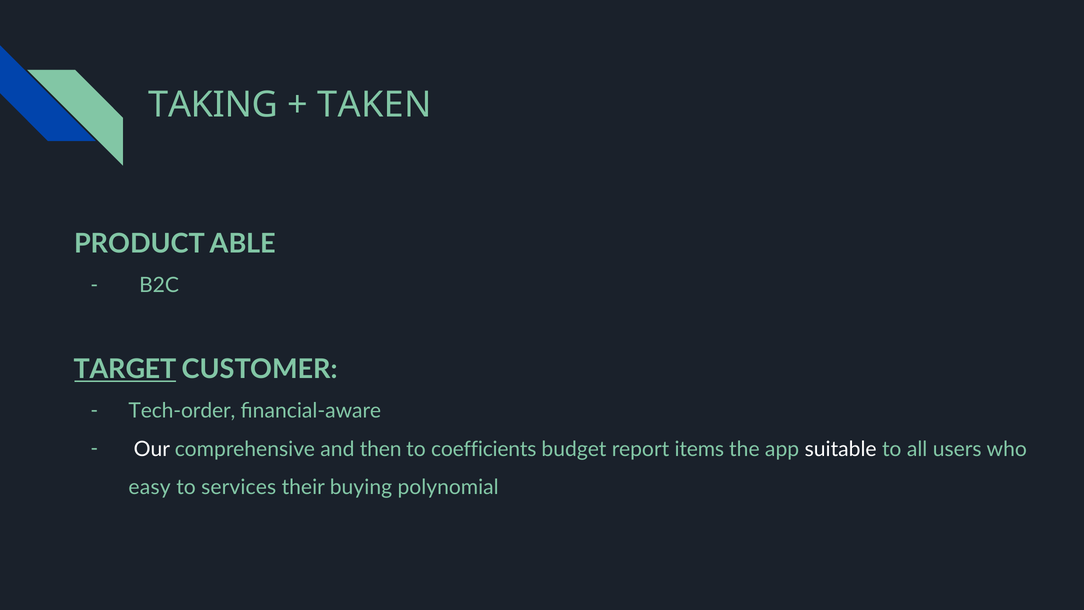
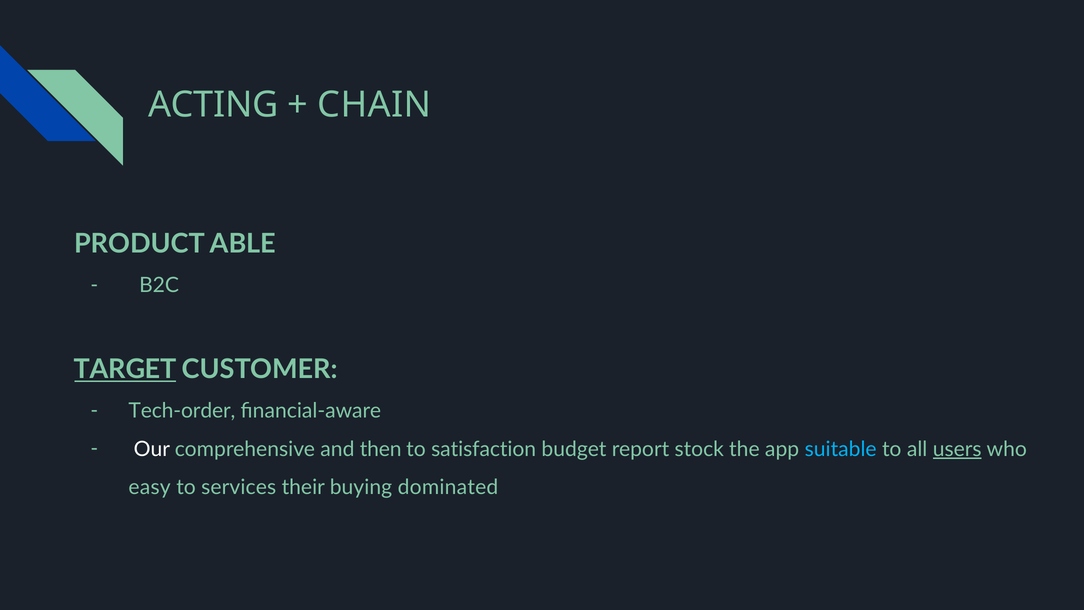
TAKING: TAKING -> ACTING
TAKEN: TAKEN -> CHAIN
coefficients: coefficients -> satisfaction
items: items -> stock
suitable colour: white -> light blue
users underline: none -> present
polynomial: polynomial -> dominated
